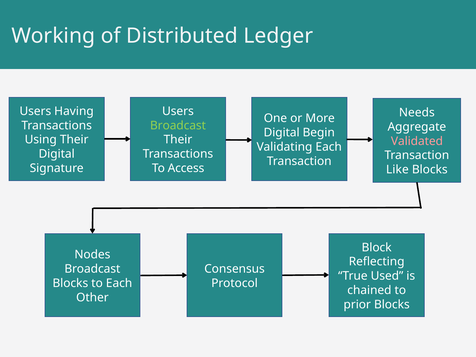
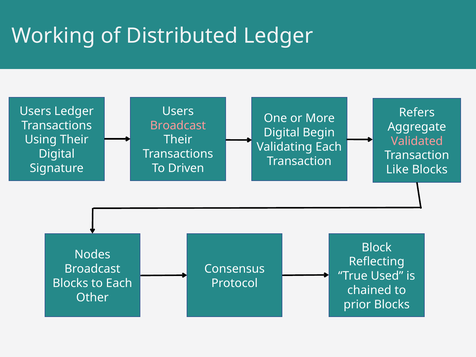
Users Having: Having -> Ledger
Needs: Needs -> Refers
Broadcast at (178, 125) colour: light green -> pink
Access: Access -> Driven
